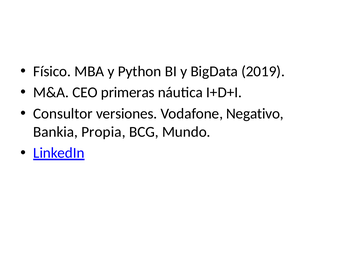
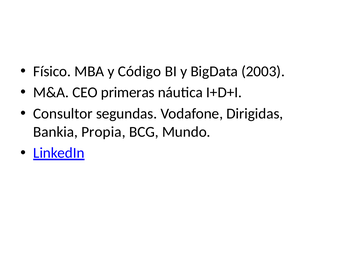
Python: Python -> Código
2019: 2019 -> 2003
versiones: versiones -> segundas
Negativo: Negativo -> Dirigidas
